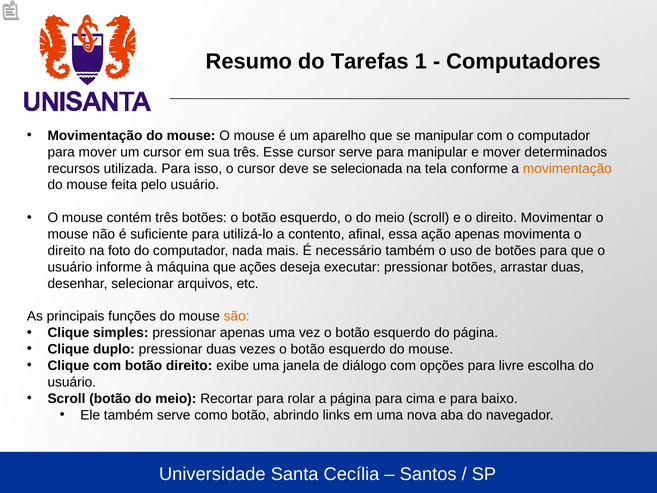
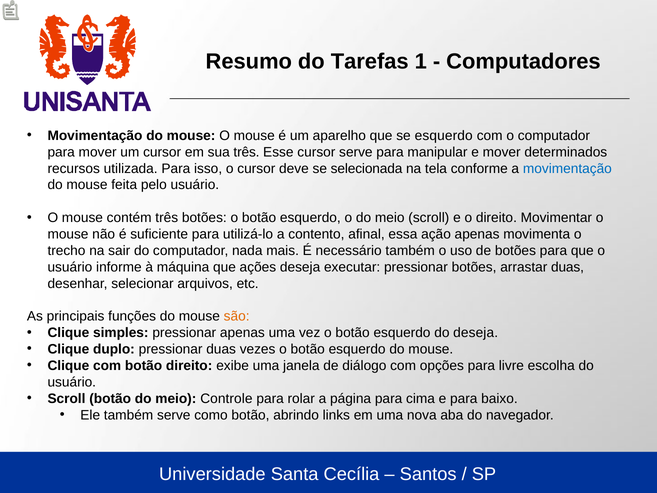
se manipular: manipular -> esquerdo
movimentação at (567, 168) colour: orange -> blue
direito at (66, 251): direito -> trecho
foto: foto -> sair
do página: página -> deseja
Recortar: Recortar -> Controle
